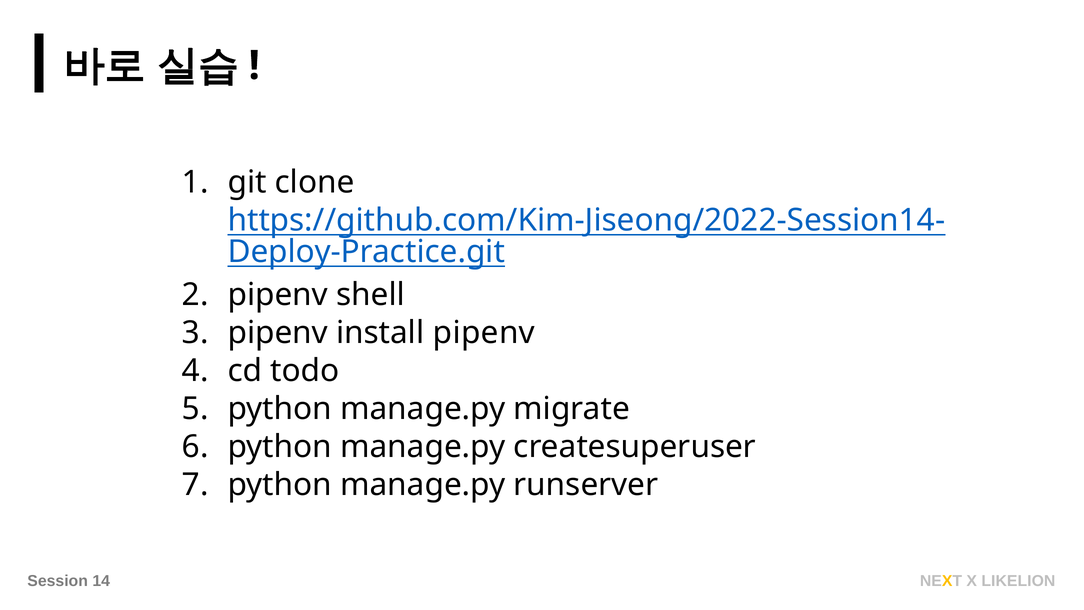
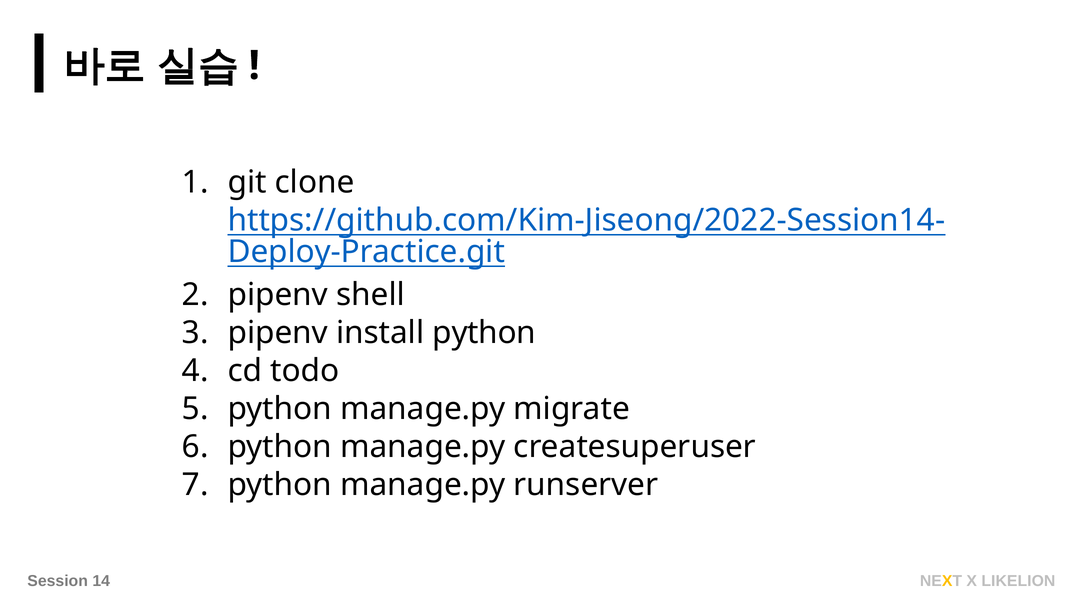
install pipenv: pipenv -> python
